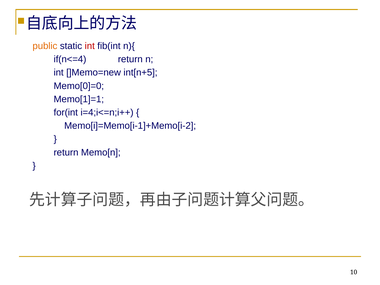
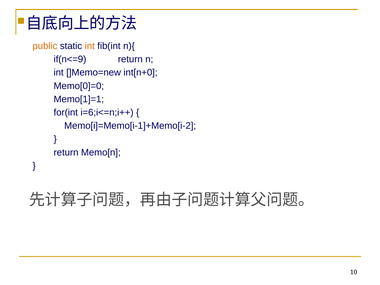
int at (90, 46) colour: red -> orange
if(n<=4: if(n<=4 -> if(n<=9
int[n+5: int[n+5 -> int[n+0
i=4;i<=n;i++: i=4;i<=n;i++ -> i=6;i<=n;i++
